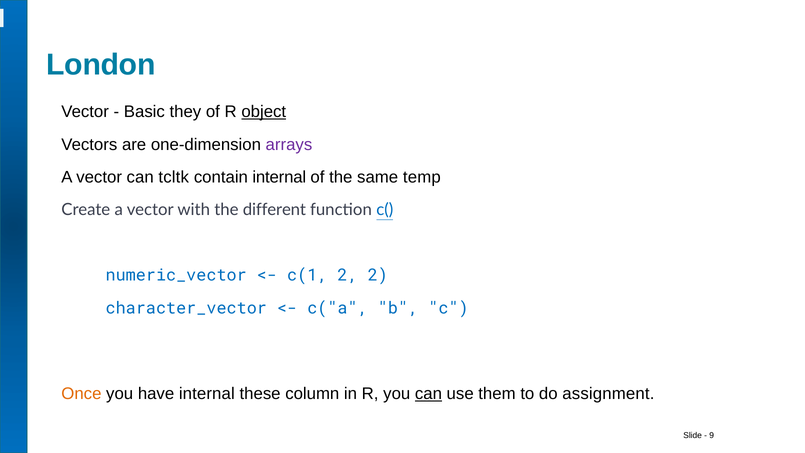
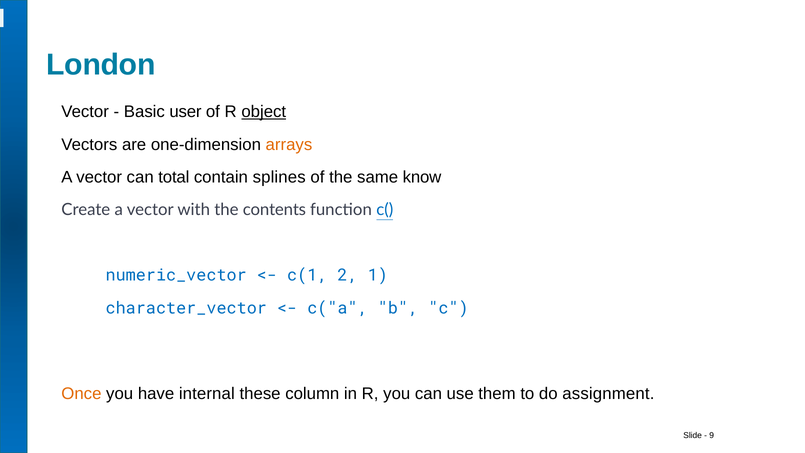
they: they -> user
arrays colour: purple -> orange
tcltk: tcltk -> total
contain internal: internal -> splines
temp: temp -> know
different: different -> contents
2 2: 2 -> 1
can at (428, 394) underline: present -> none
